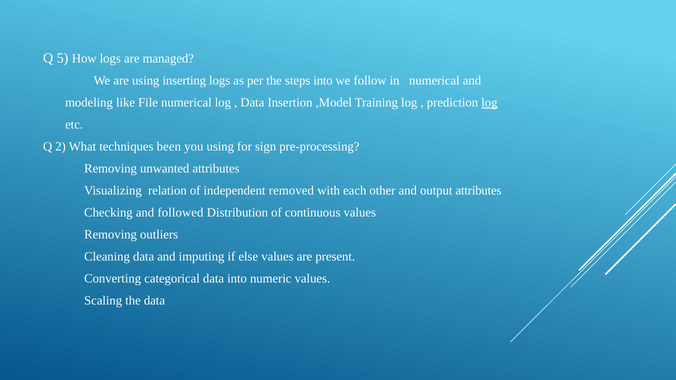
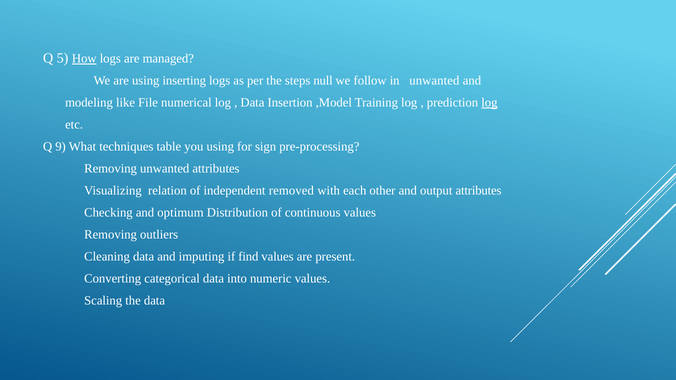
How underline: none -> present
steps into: into -> null
in numerical: numerical -> unwanted
2: 2 -> 9
been: been -> table
followed: followed -> optimum
else: else -> find
